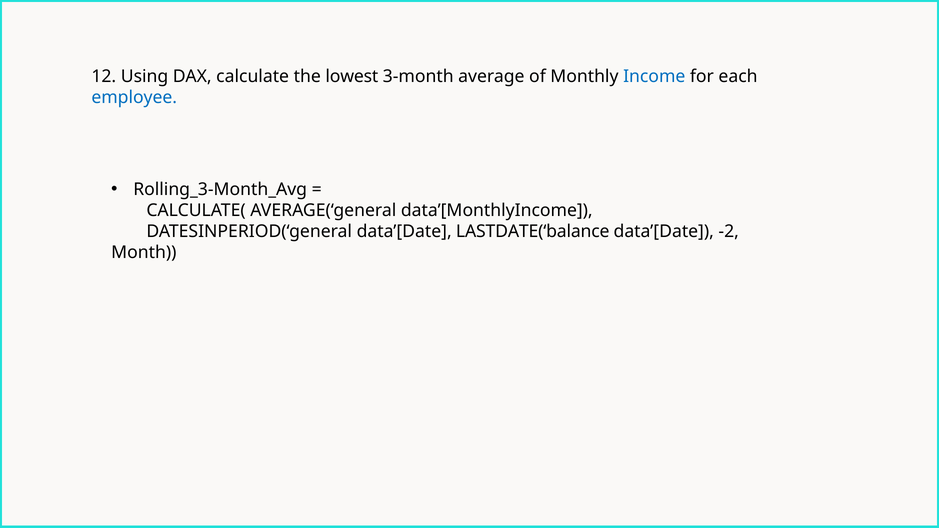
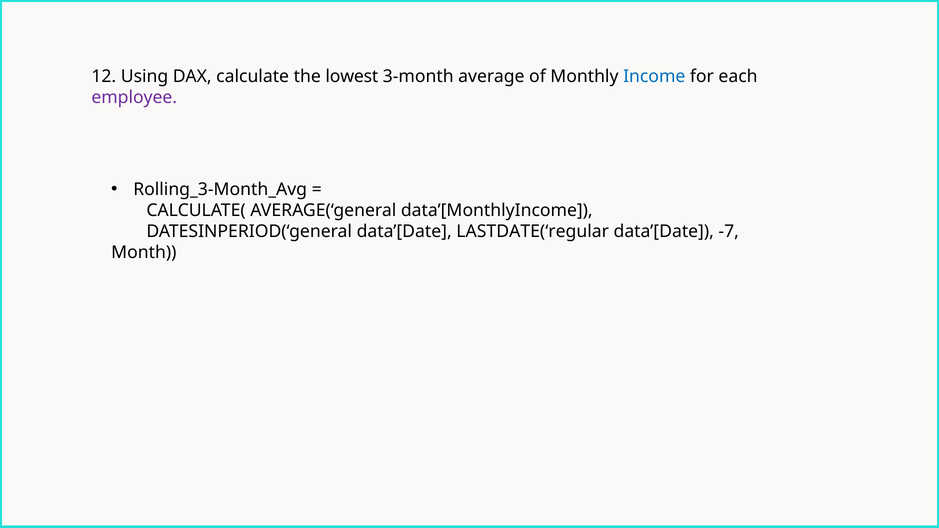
employee colour: blue -> purple
LASTDATE(‘balance: LASTDATE(‘balance -> LASTDATE(‘regular
-2: -2 -> -7
